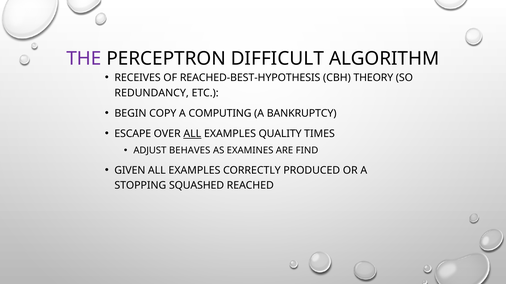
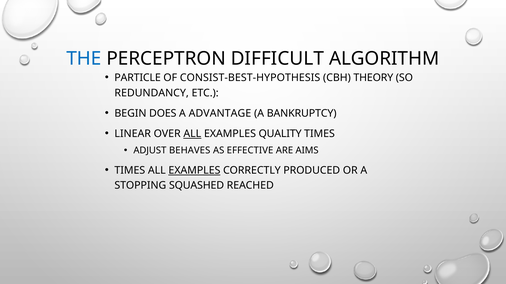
THE colour: purple -> blue
RECEIVES: RECEIVES -> PARTICLE
REACHED-BEST-HYPOTHESIS: REACHED-BEST-HYPOTHESIS -> CONSIST-BEST-HYPOTHESIS
COPY: COPY -> DOES
COMPUTING: COMPUTING -> ADVANTAGE
ESCAPE: ESCAPE -> LINEAR
EXAMINES: EXAMINES -> EFFECTIVE
FIND: FIND -> AIMS
GIVEN at (130, 171): GIVEN -> TIMES
EXAMPLES at (194, 171) underline: none -> present
